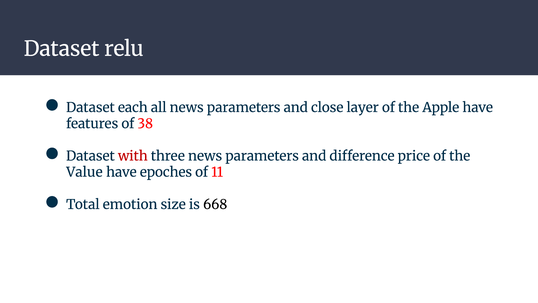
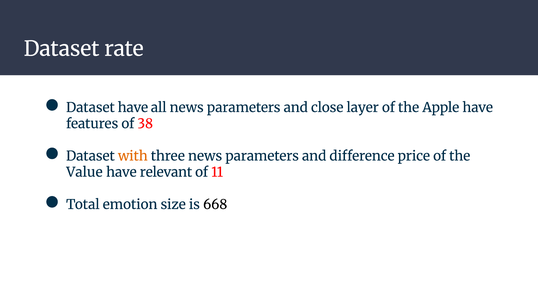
relu: relu -> rate
Dataset each: each -> have
with colour: red -> orange
epoches: epoches -> relevant
